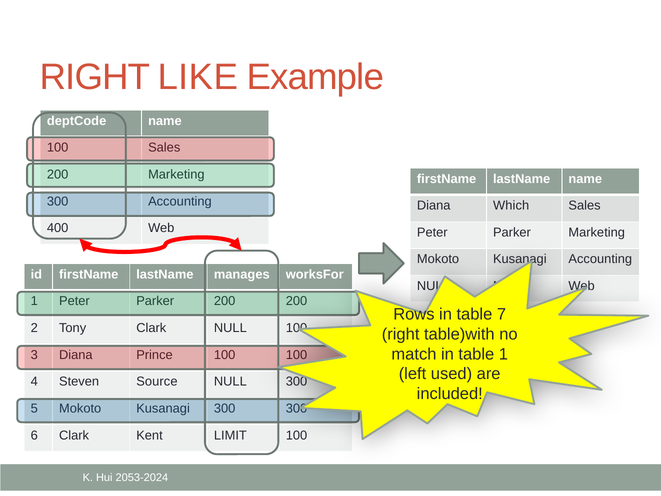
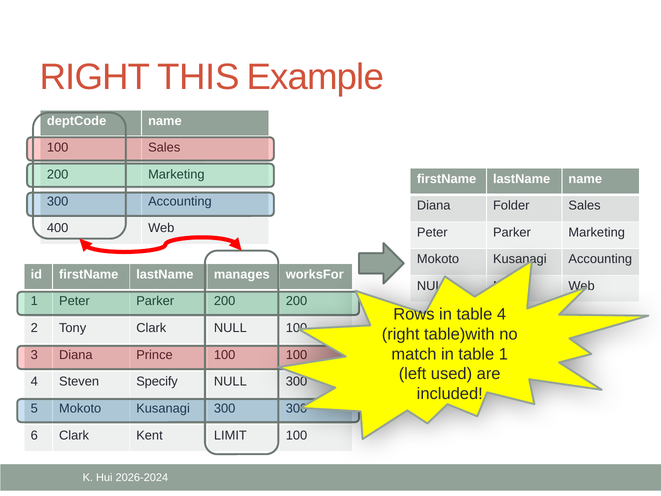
LIKE: LIKE -> THIS
Which: Which -> Folder
table 7: 7 -> 4
Source: Source -> Specify
2053-2024: 2053-2024 -> 2026-2024
